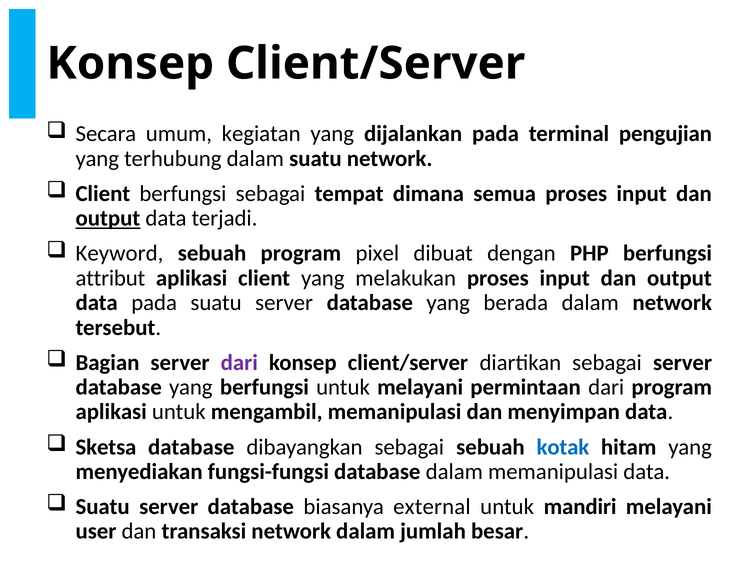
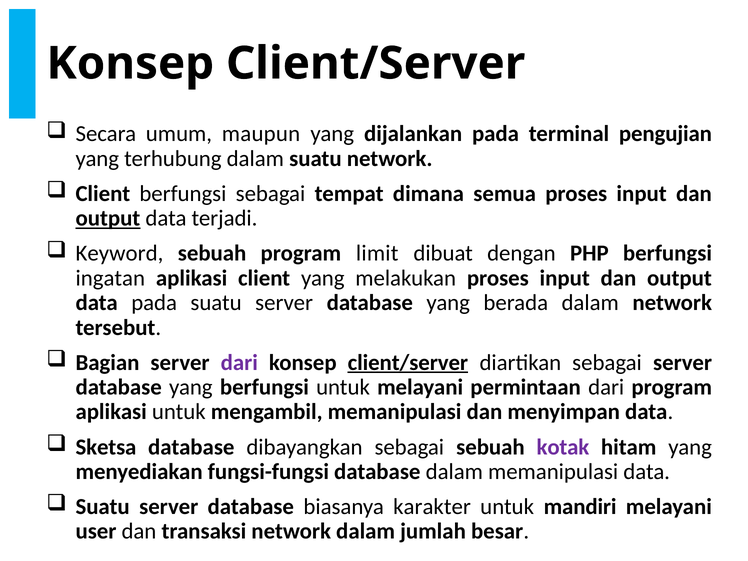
kegiatan: kegiatan -> maupun
pixel: pixel -> limit
attribut: attribut -> ingatan
client/server at (408, 363) underline: none -> present
kotak colour: blue -> purple
external: external -> karakter
